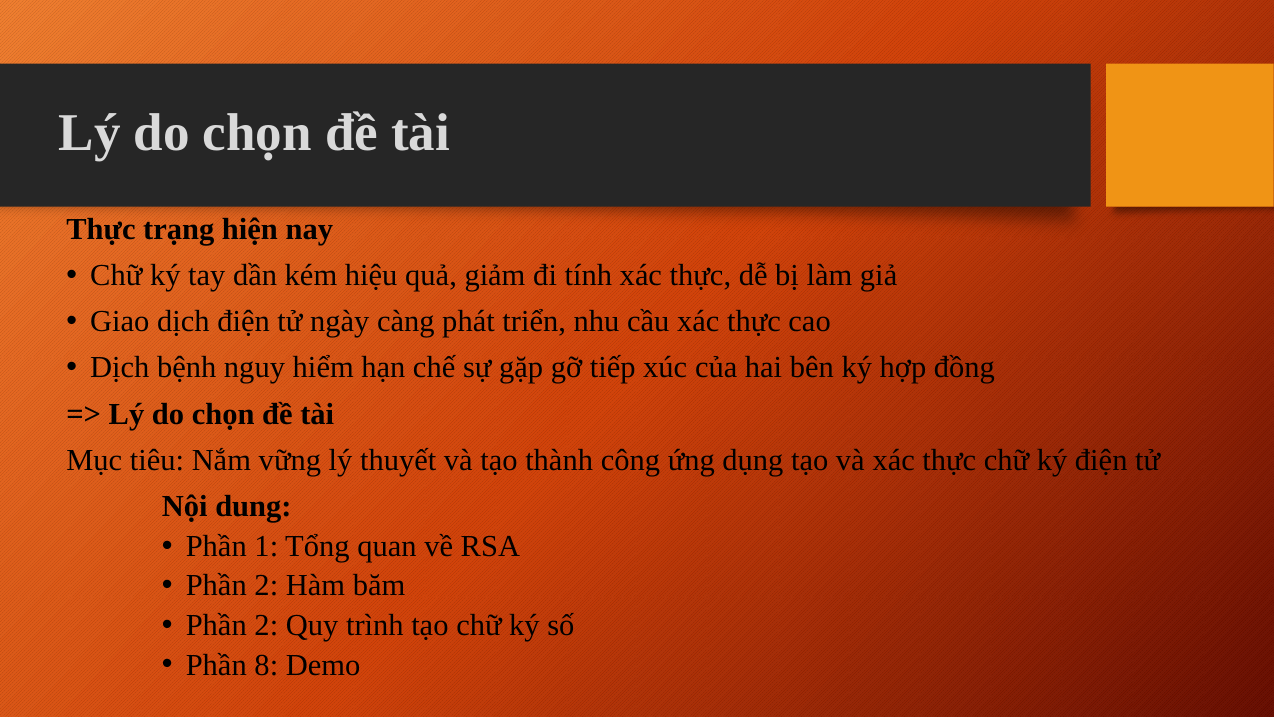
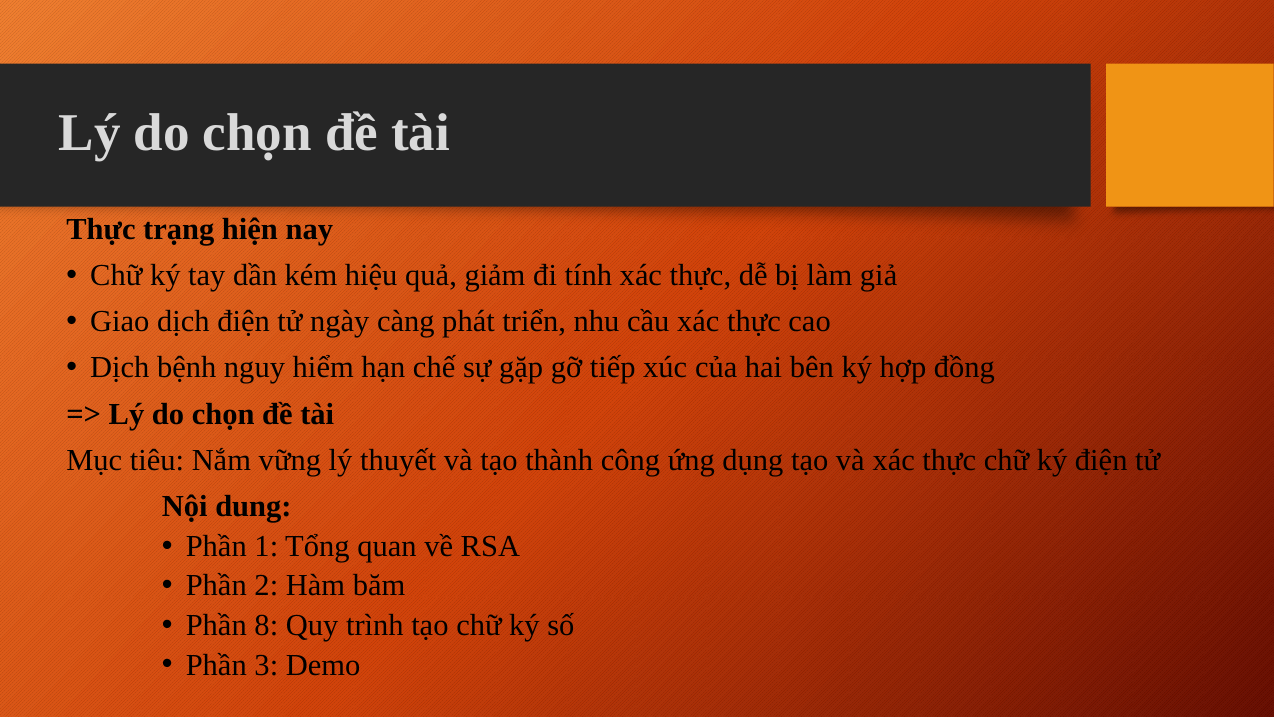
2 at (266, 625): 2 -> 8
8: 8 -> 3
